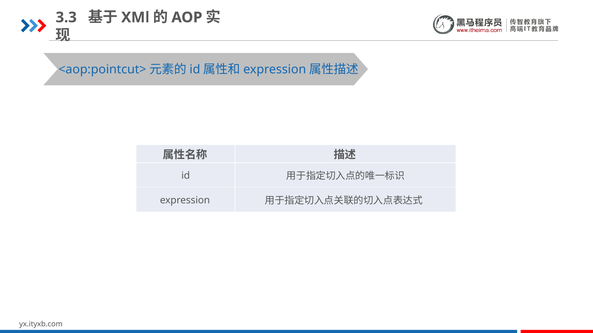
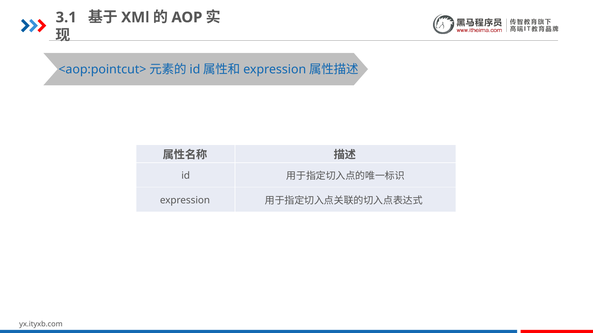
3.3: 3.3 -> 3.1
